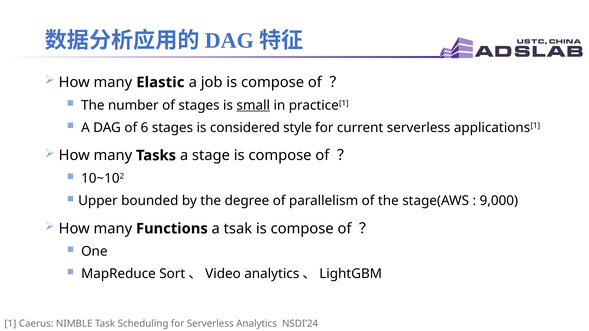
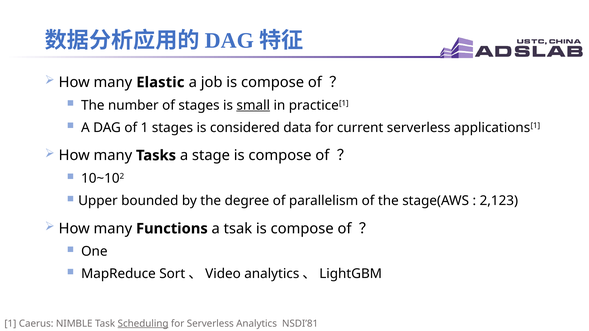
of 6: 6 -> 1
style: style -> data
9,000: 9,000 -> 2,123
Scheduling underline: none -> present
NSDI’24: NSDI’24 -> NSDI’81
